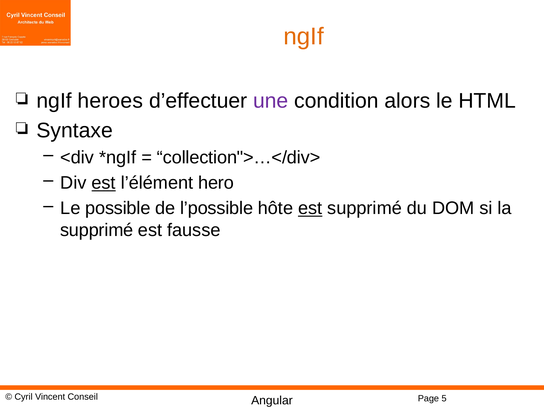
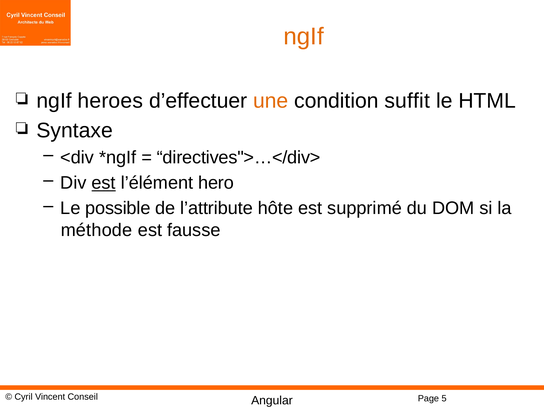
une colour: purple -> orange
alors: alors -> suffit
collection">…</div>: collection">…</div> -> directives">…</div>
l’possible: l’possible -> l’attribute
est at (310, 208) underline: present -> none
supprimé at (97, 230): supprimé -> méthode
